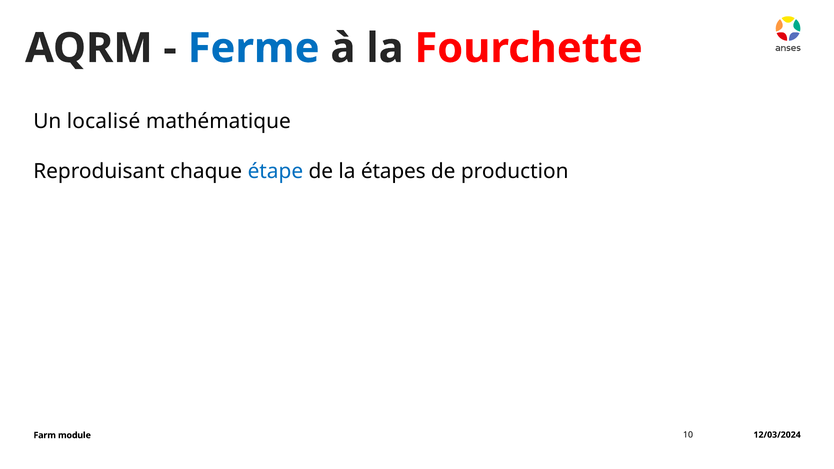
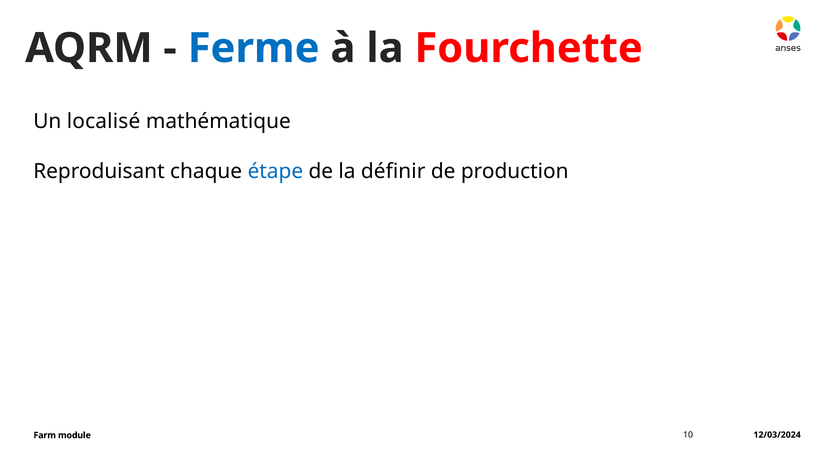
étapes: étapes -> définir
